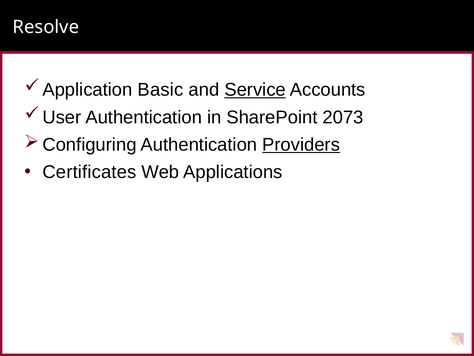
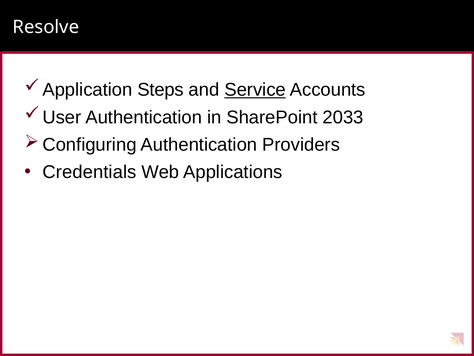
Basic: Basic -> Steps
2073: 2073 -> 2033
Providers underline: present -> none
Certificates: Certificates -> Credentials
